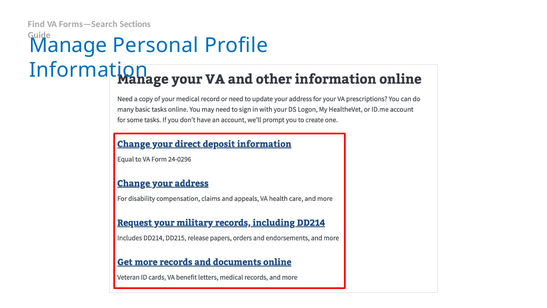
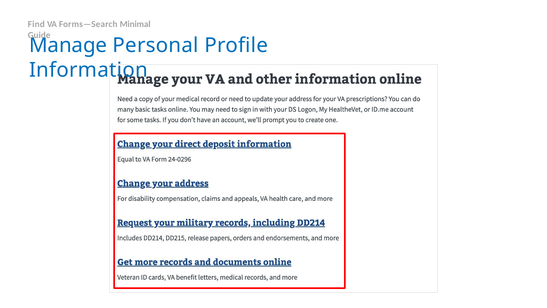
Sections: Sections -> Minimal
